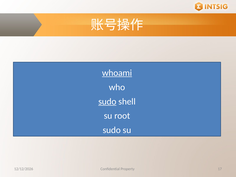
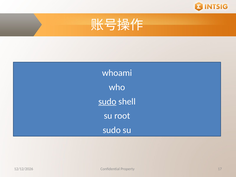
whoami underline: present -> none
